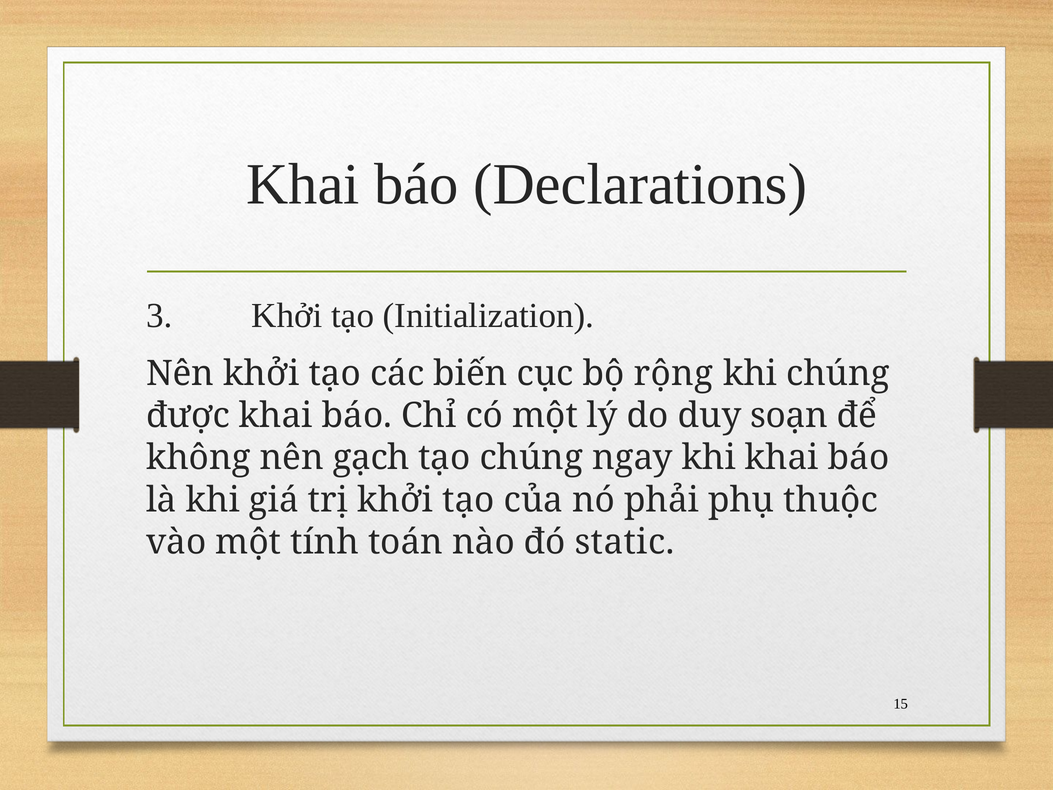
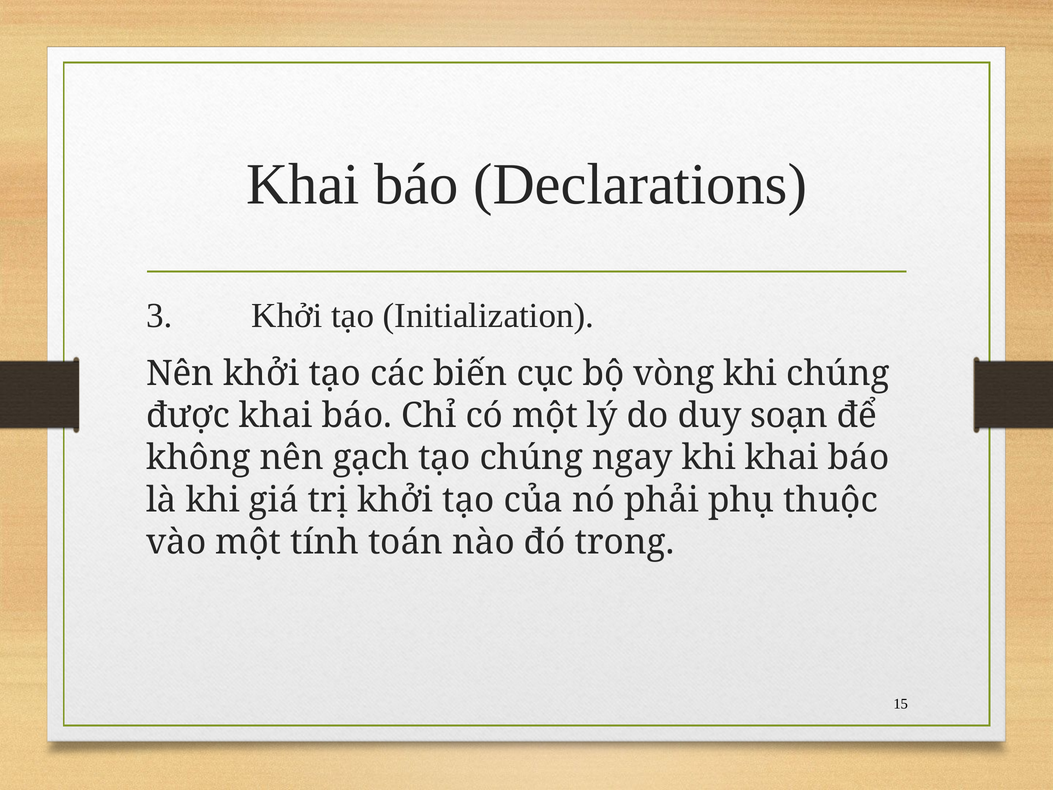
rộng: rộng -> vòng
static: static -> trong
